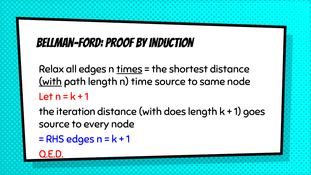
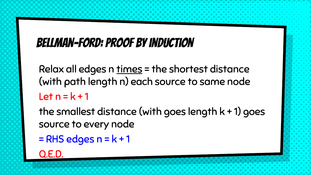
with at (50, 82) underline: present -> none
time: time -> each
iteration: iteration -> smallest
with does: does -> goes
